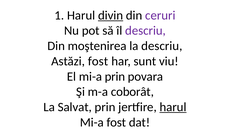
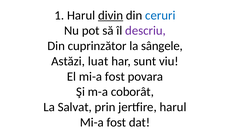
ceruri colour: purple -> blue
moştenirea: moştenirea -> cuprinzător
la descriu: descriu -> sângele
Astăzi fost: fost -> luat
El mi-a prin: prin -> fost
harul at (173, 107) underline: present -> none
